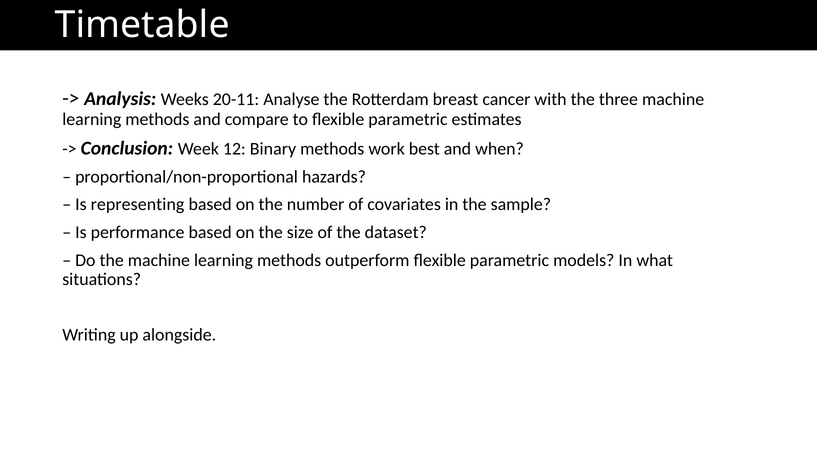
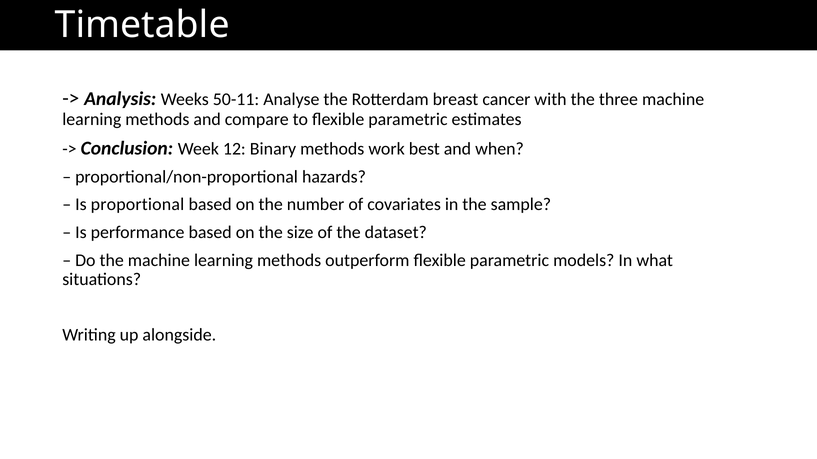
20-11: 20-11 -> 50-11
representing: representing -> proportional
